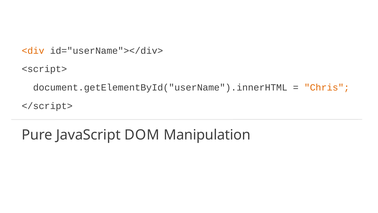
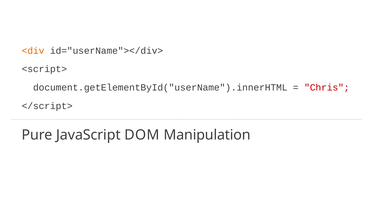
Chris colour: orange -> red
